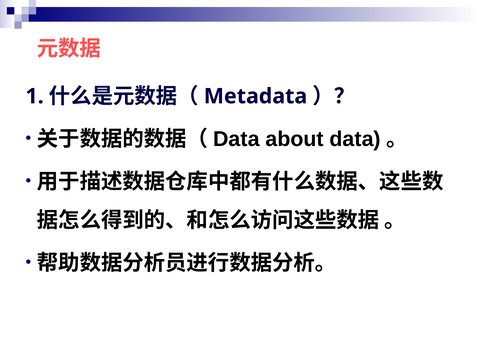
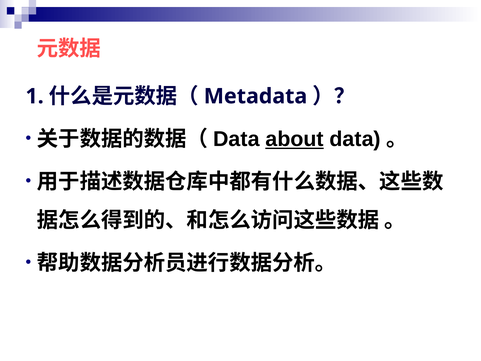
about underline: none -> present
